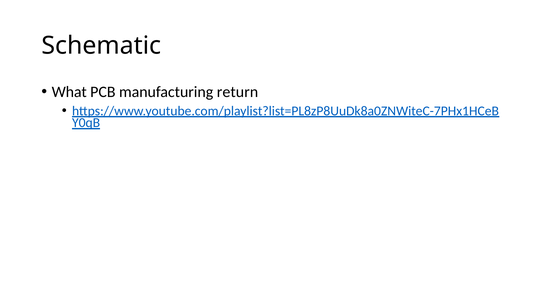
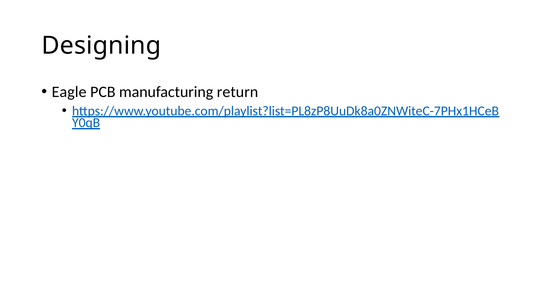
Schematic: Schematic -> Designing
What: What -> Eagle
